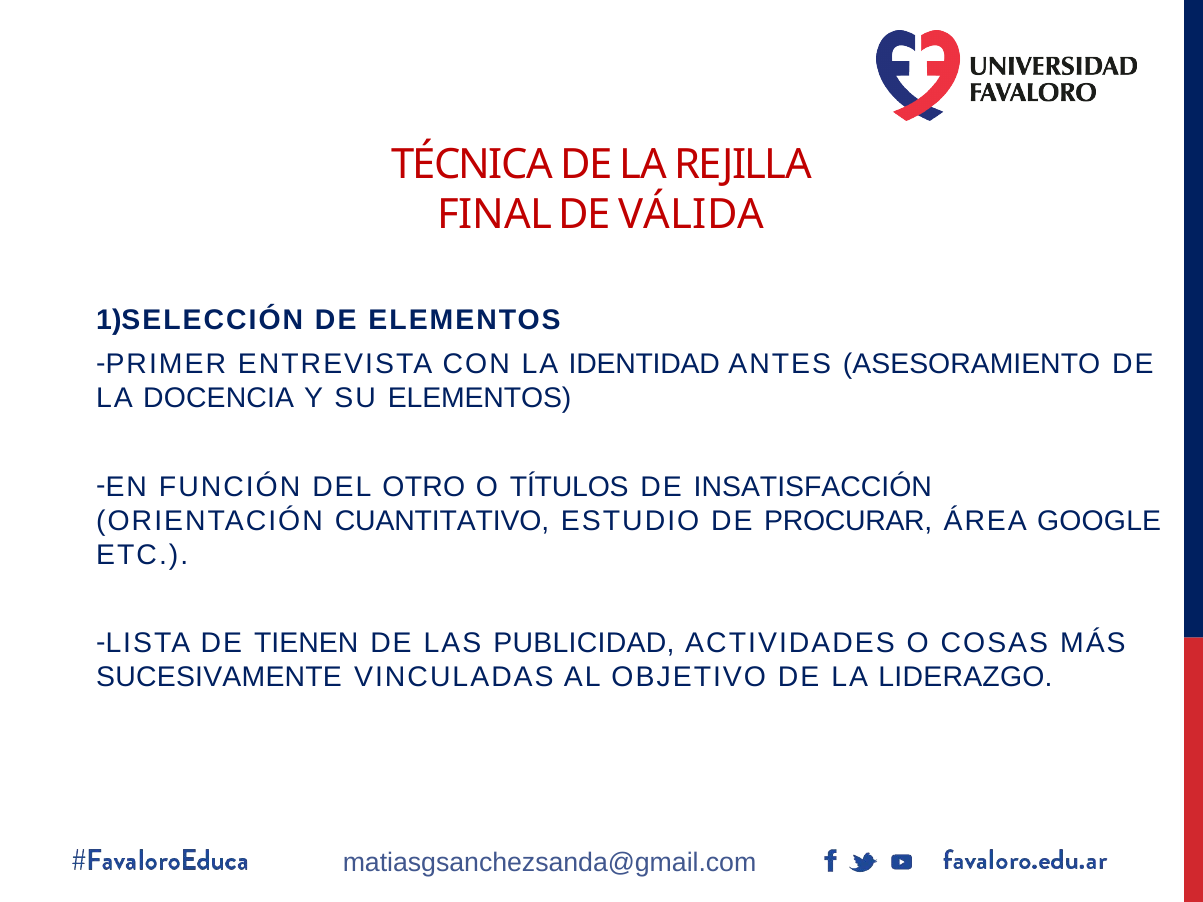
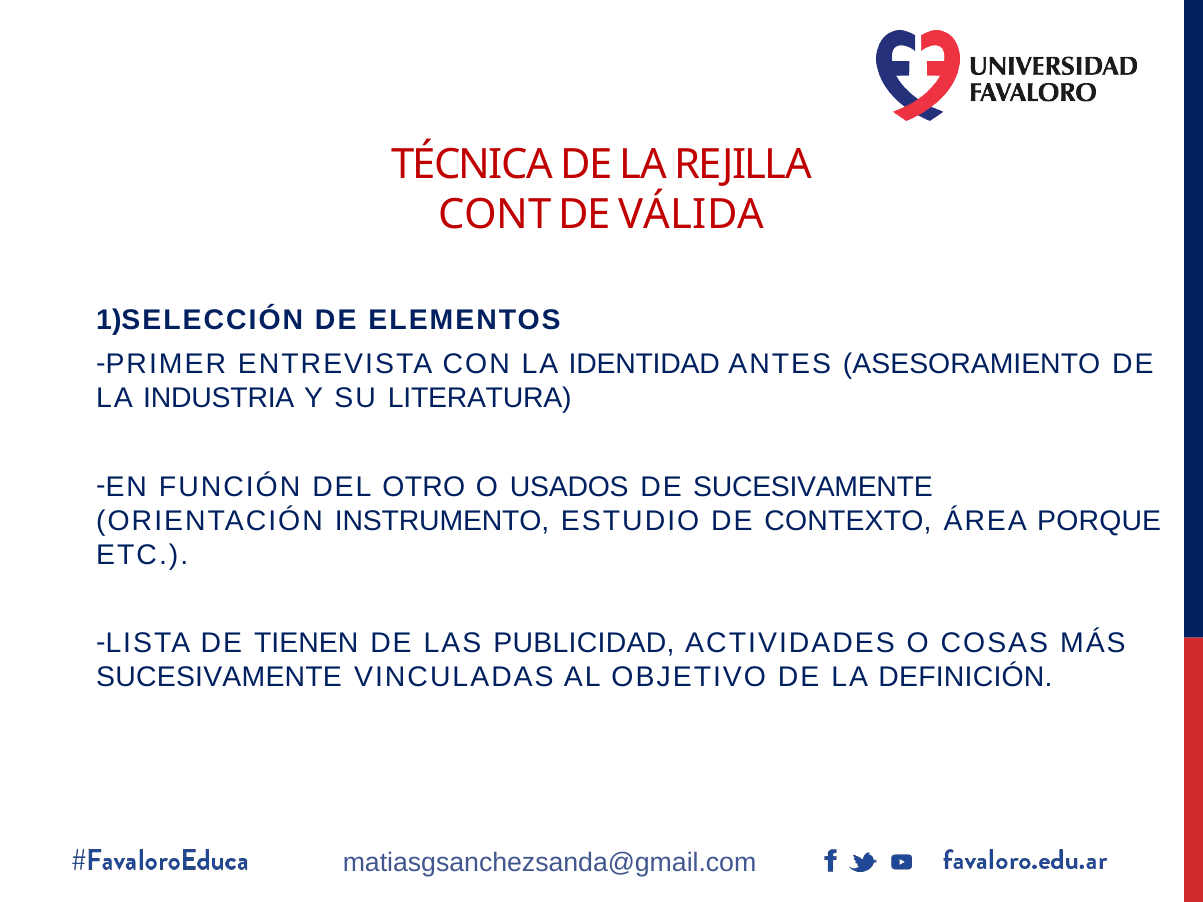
FINAL: FINAL -> CONT
DOCENCIA: DOCENCIA -> INDUSTRIA
SU ELEMENTOS: ELEMENTOS -> LITERATURA
TÍTULOS: TÍTULOS -> USADOS
DE INSATISFACCIÓN: INSATISFACCIÓN -> SUCESIVAMENTE
CUANTITATIVO: CUANTITATIVO -> INSTRUMENTO
PROCURAR: PROCURAR -> CONTEXTO
GOOGLE: GOOGLE -> PORQUE
LIDERAZGO: LIDERAZGO -> DEFINICIÓN
